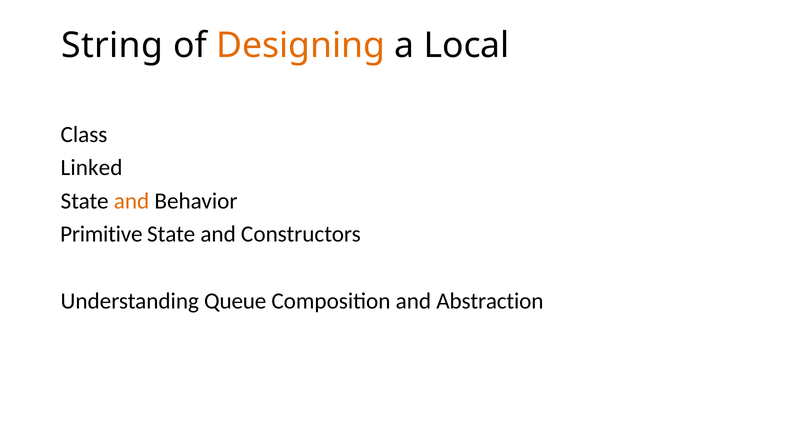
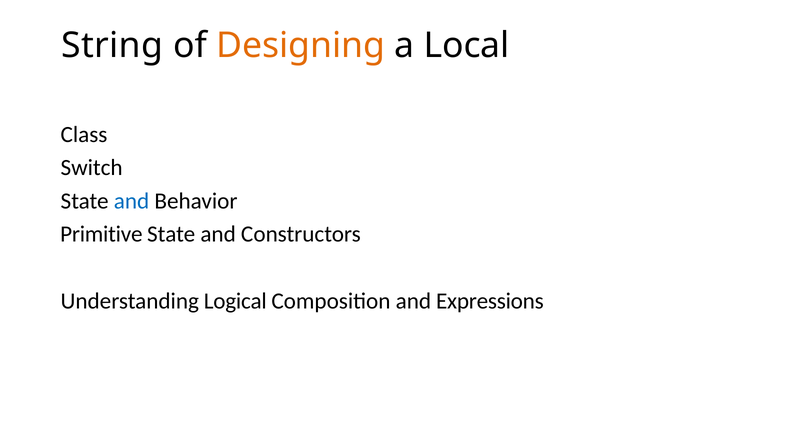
Linked: Linked -> Switch
and at (132, 201) colour: orange -> blue
Queue: Queue -> Logical
Abstraction: Abstraction -> Expressions
